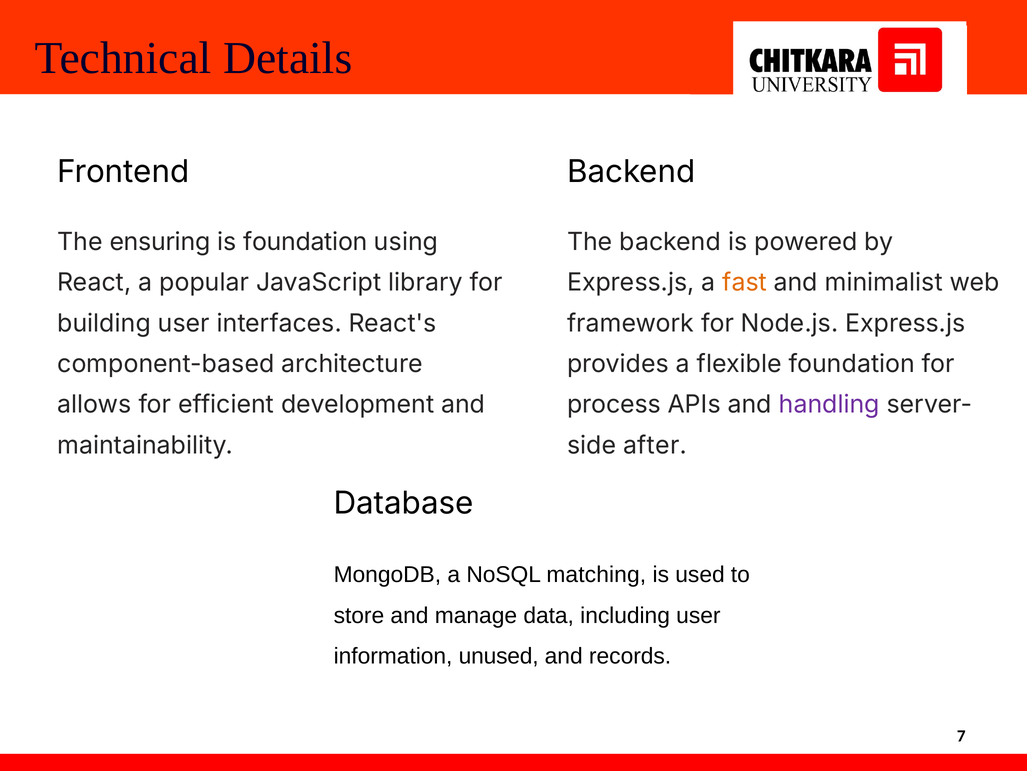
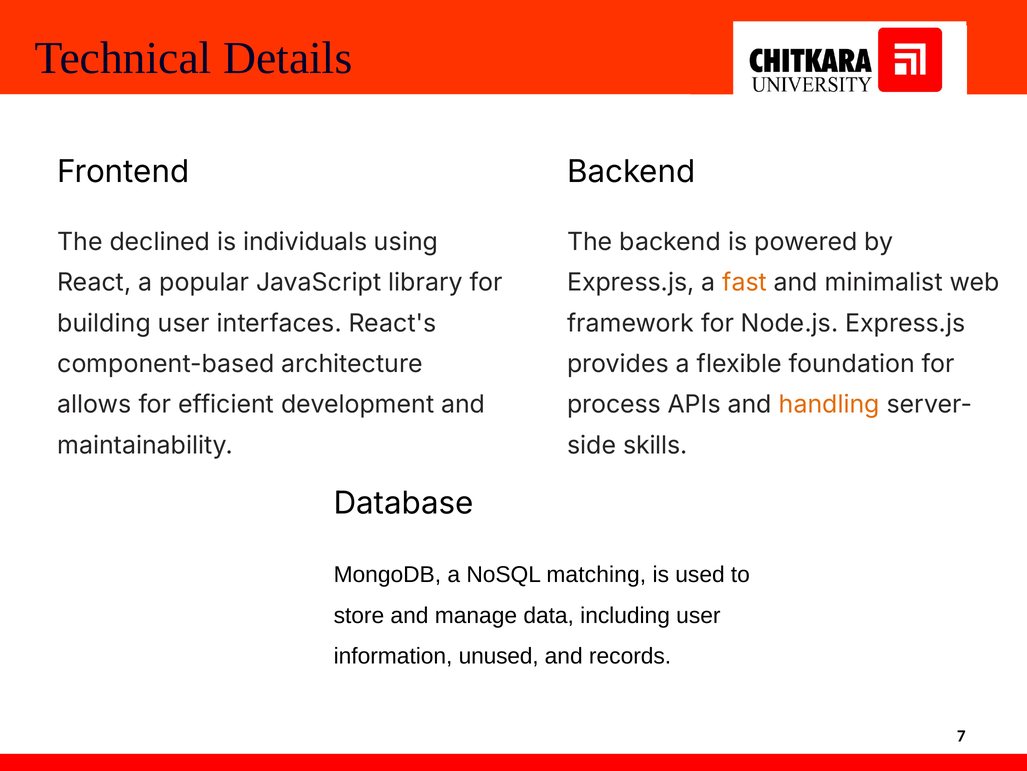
ensuring: ensuring -> declined
is foundation: foundation -> individuals
handling colour: purple -> orange
after: after -> skills
